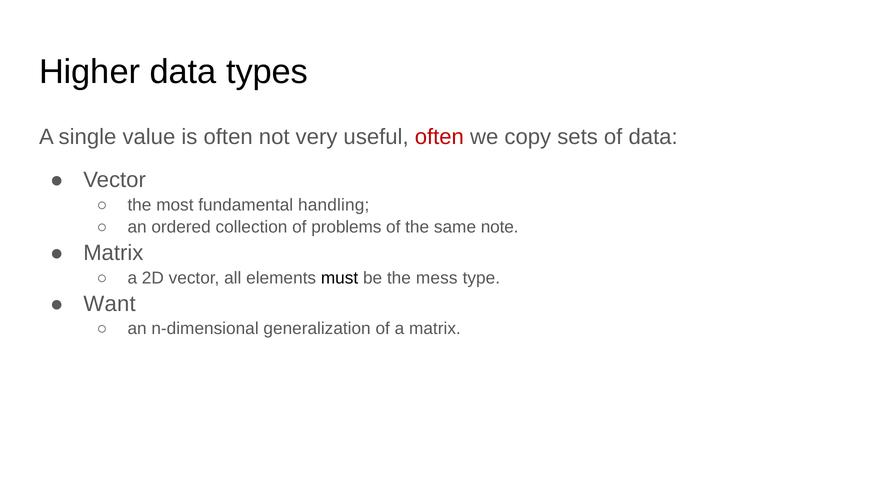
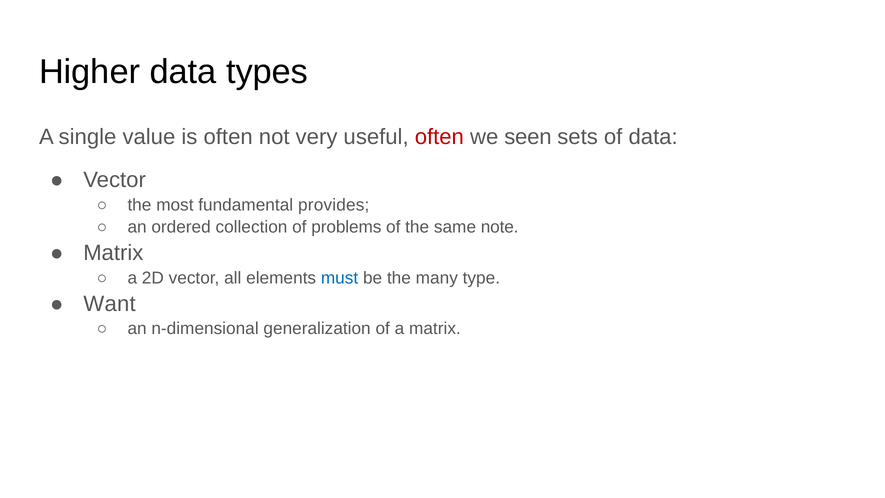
copy: copy -> seen
handling: handling -> provides
must colour: black -> blue
mess: mess -> many
